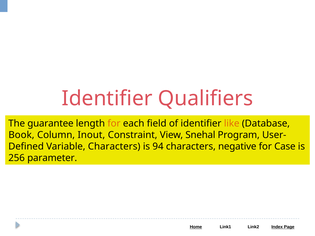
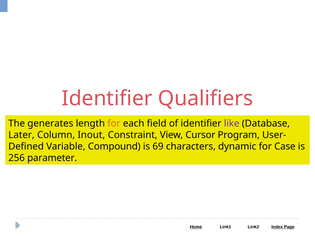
guarantee: guarantee -> generates
like colour: orange -> purple
Book: Book -> Later
Snehal: Snehal -> Cursor
Variable Characters: Characters -> Compound
94: 94 -> 69
negative: negative -> dynamic
